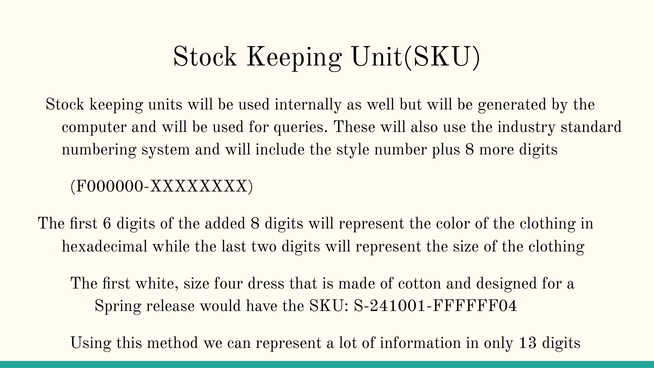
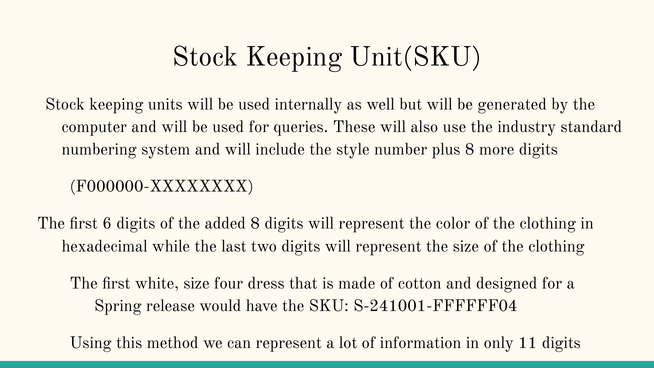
13: 13 -> 11
